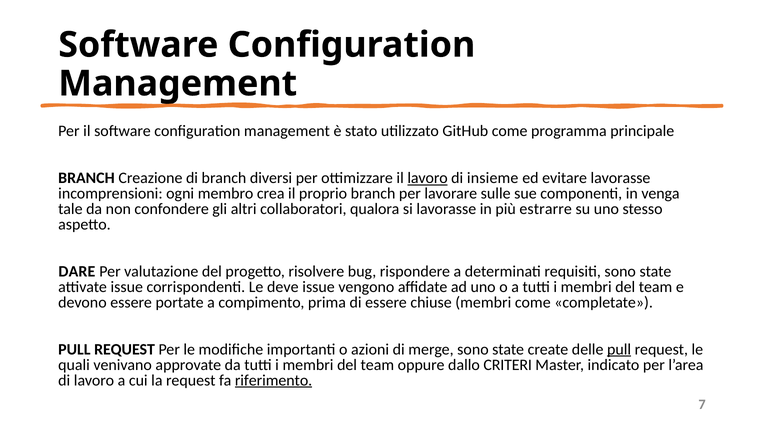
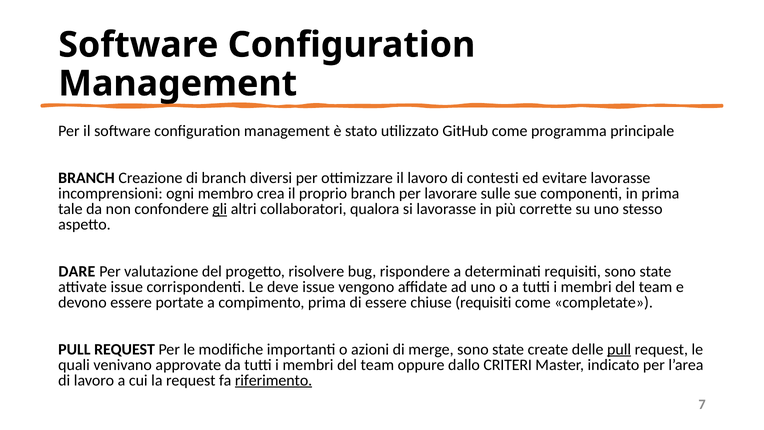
lavoro at (428, 178) underline: present -> none
insieme: insieme -> contesti
in venga: venga -> prima
gli underline: none -> present
estrarre: estrarre -> corrette
chiuse membri: membri -> requisiti
